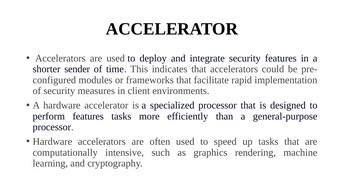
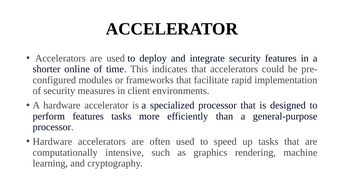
sender: sender -> online
